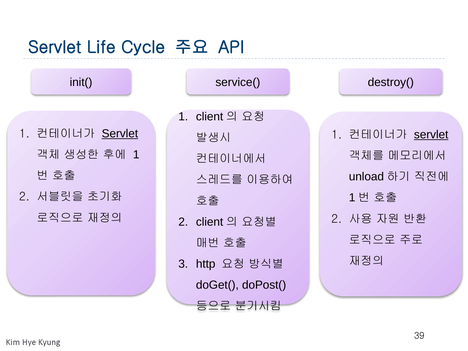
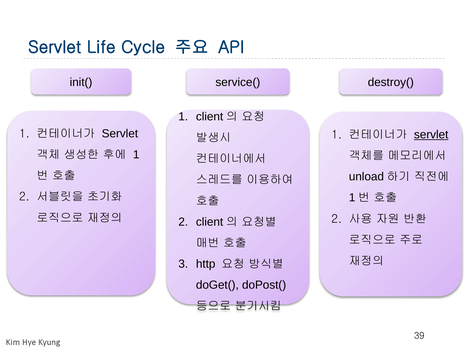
Servlet at (120, 134) underline: present -> none
